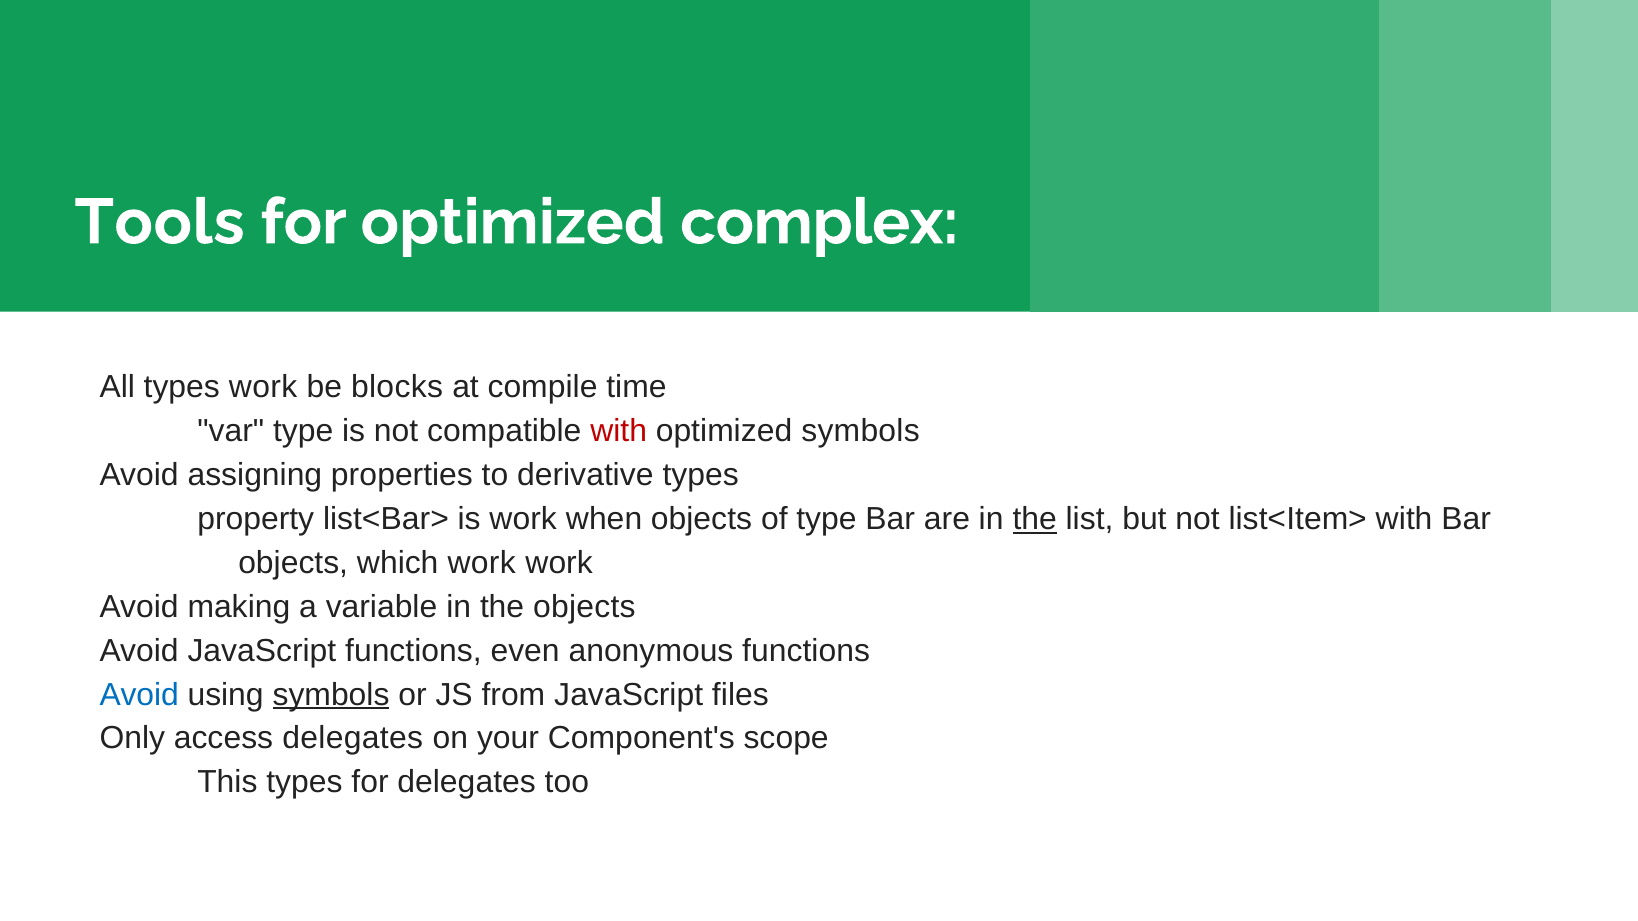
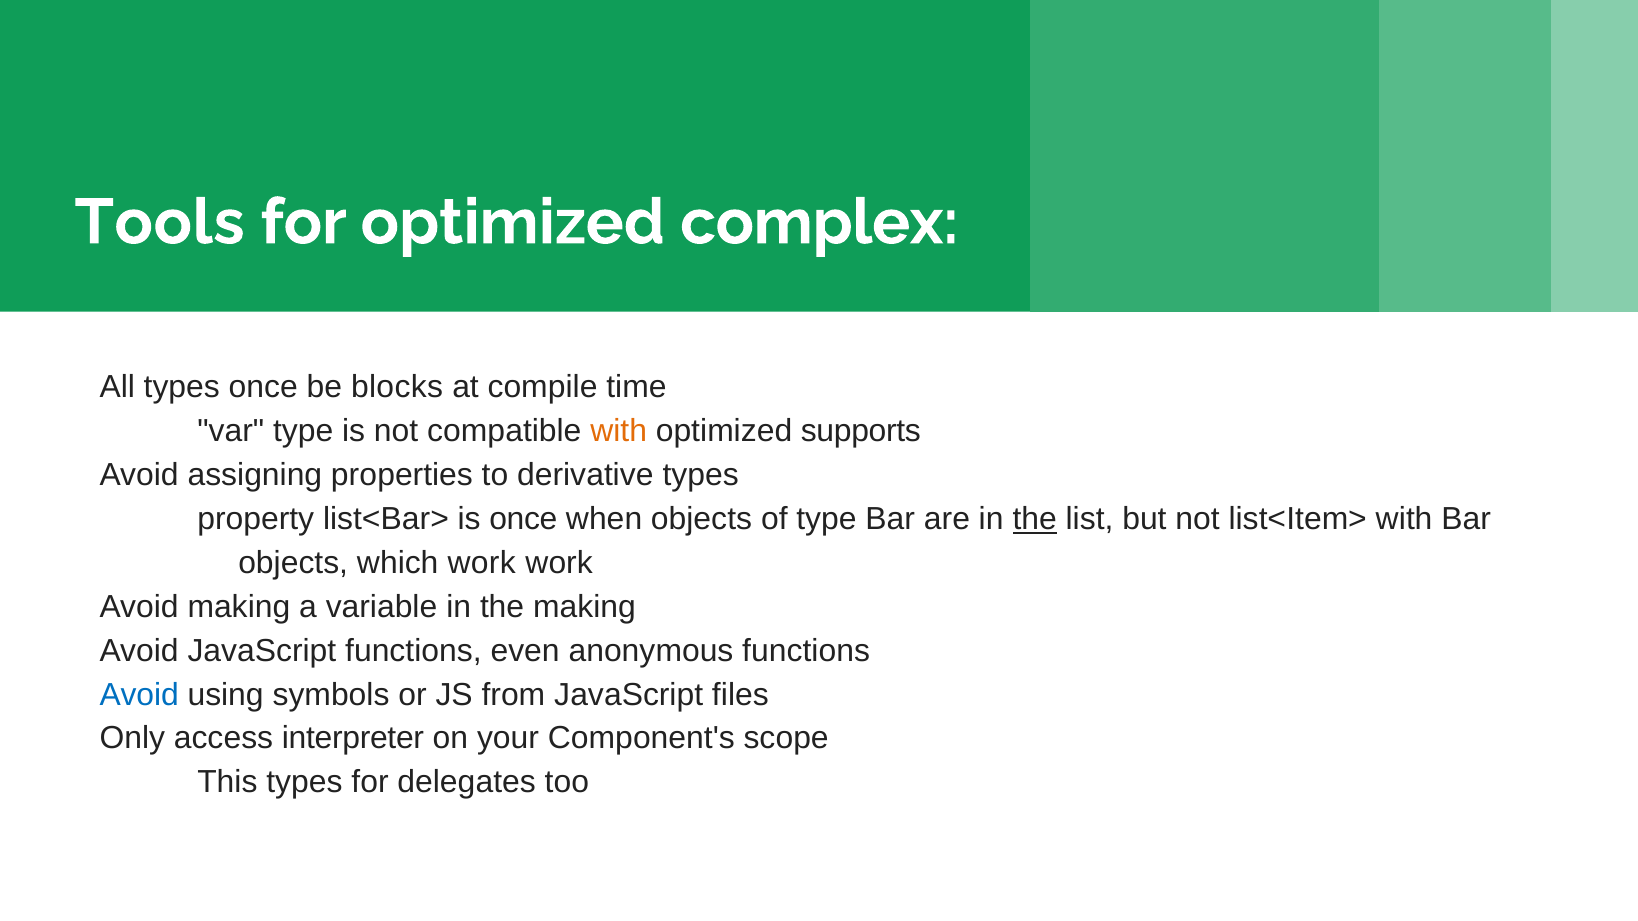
types work: work -> once
with at (619, 431) colour: red -> orange
optimized symbols: symbols -> supports
is work: work -> once
the objects: objects -> making
symbols at (331, 695) underline: present -> none
access delegates: delegates -> interpreter
